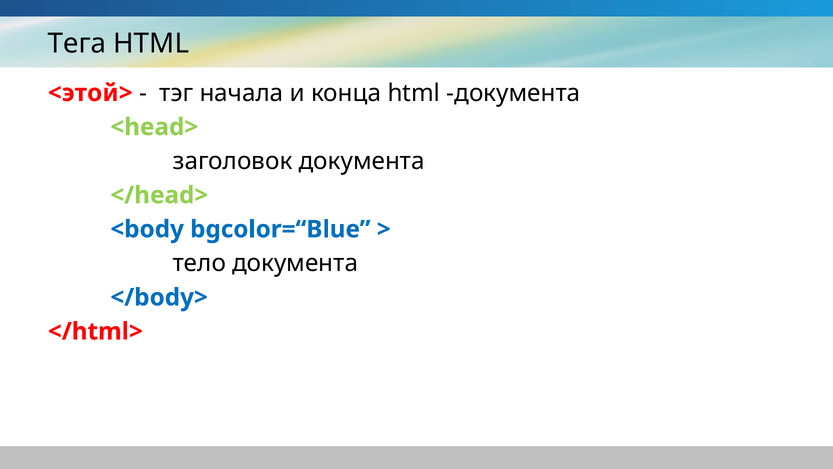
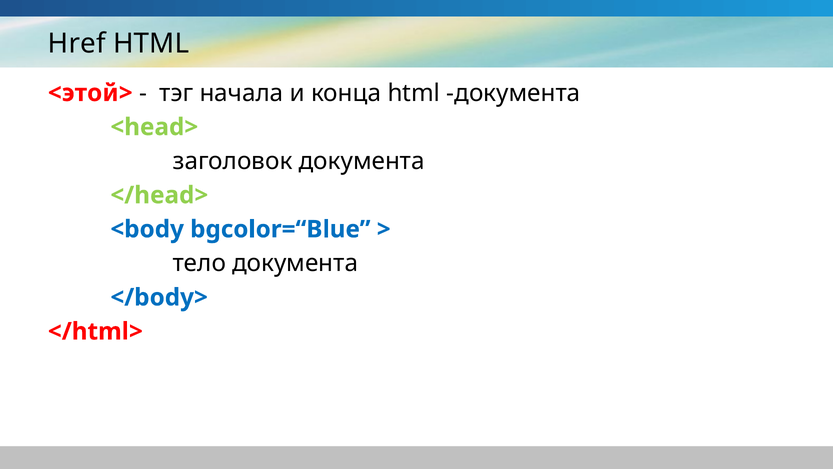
Тега: Тега -> Href
